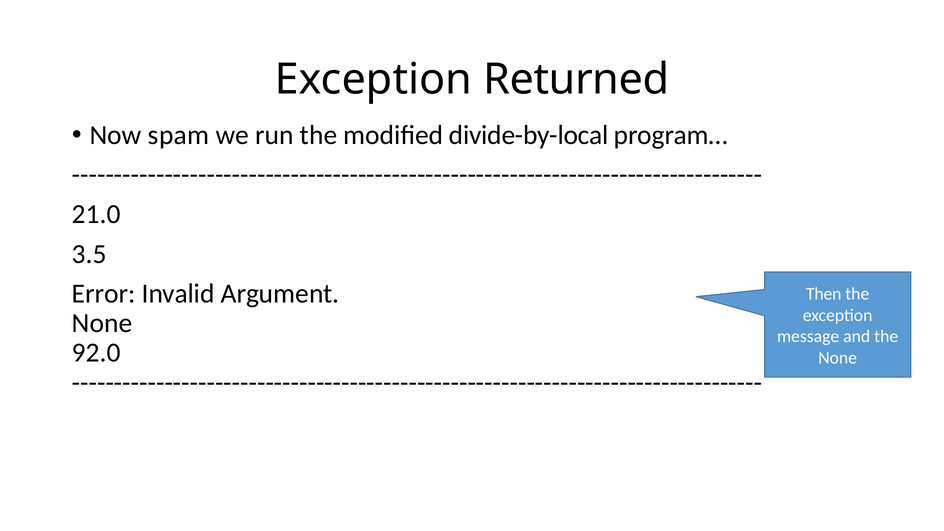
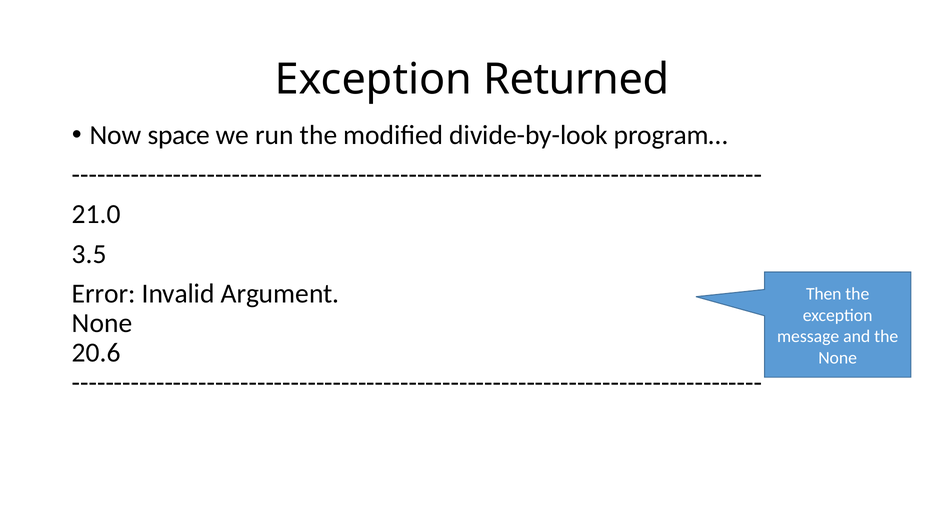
spam: spam -> space
divide-by-local: divide-by-local -> divide-by-look
92.0: 92.0 -> 20.6
